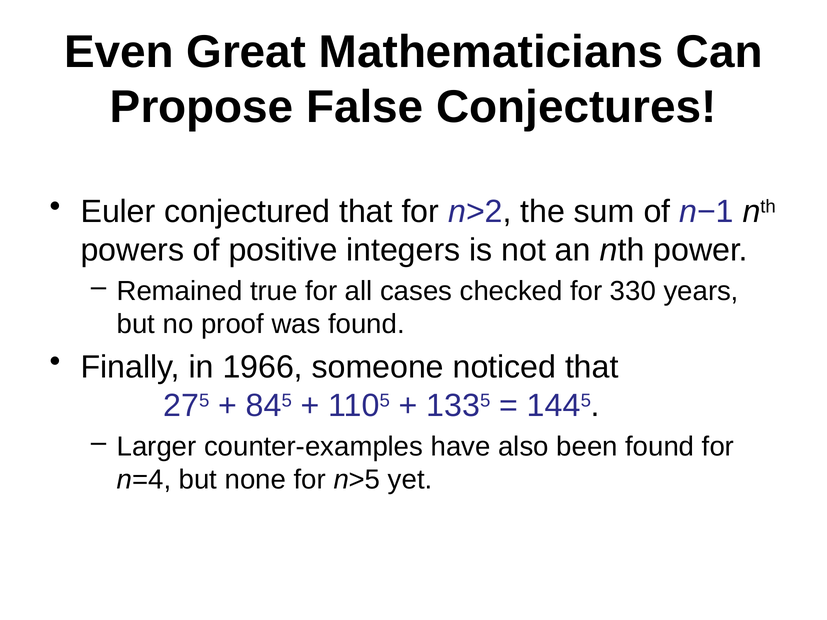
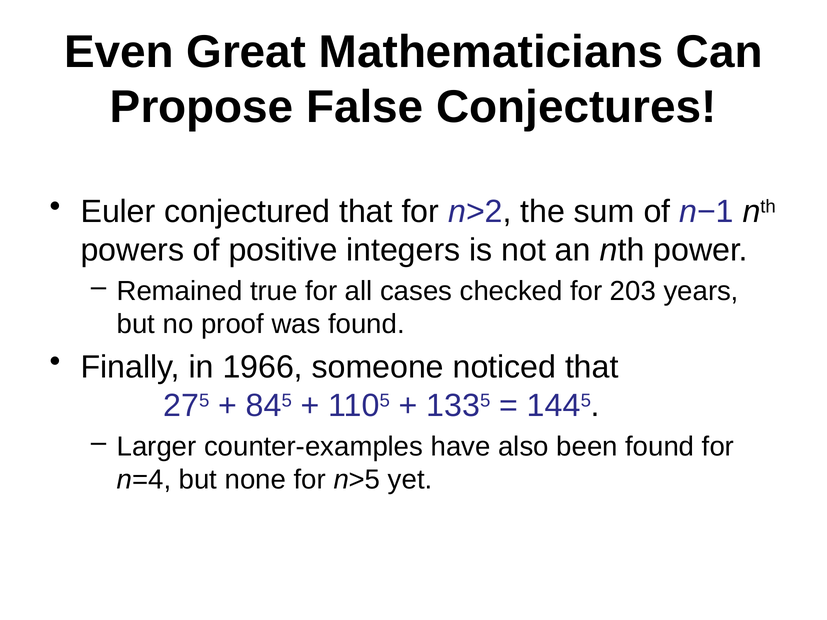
330: 330 -> 203
